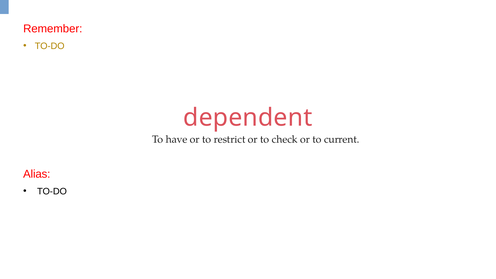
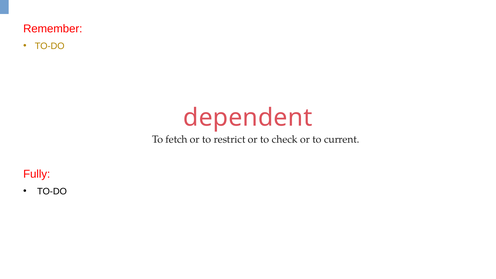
have: have -> fetch
Alias: Alias -> Fully
